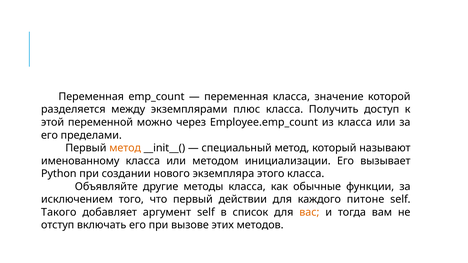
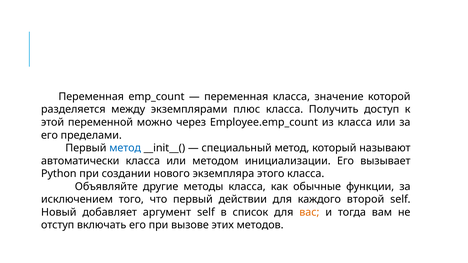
метод at (125, 148) colour: orange -> blue
именованному: именованному -> автоматически
питоне: питоне -> второй
Такого: Такого -> Новый
